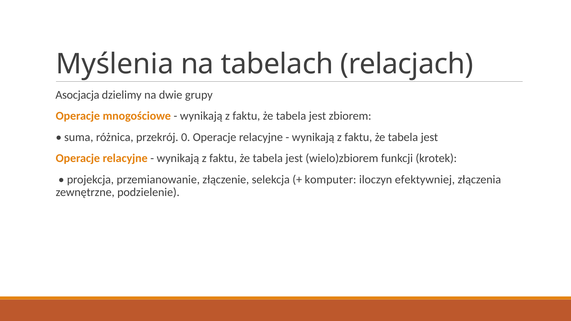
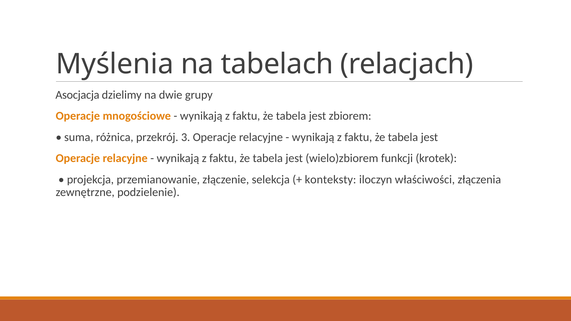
0: 0 -> 3
komputer: komputer -> konteksty
efektywniej: efektywniej -> właściwości
